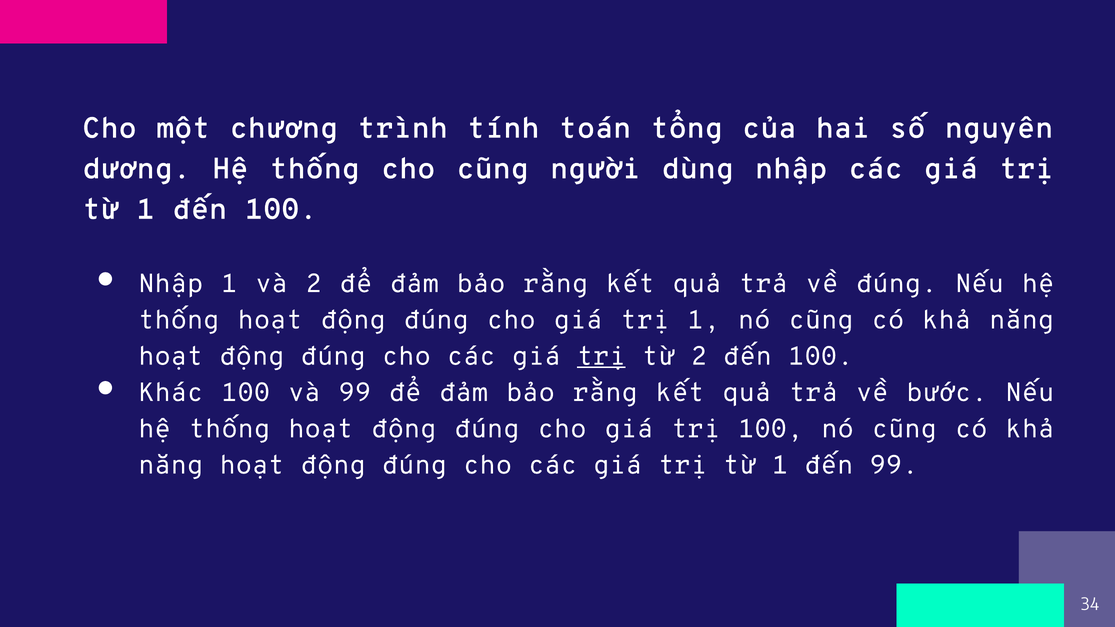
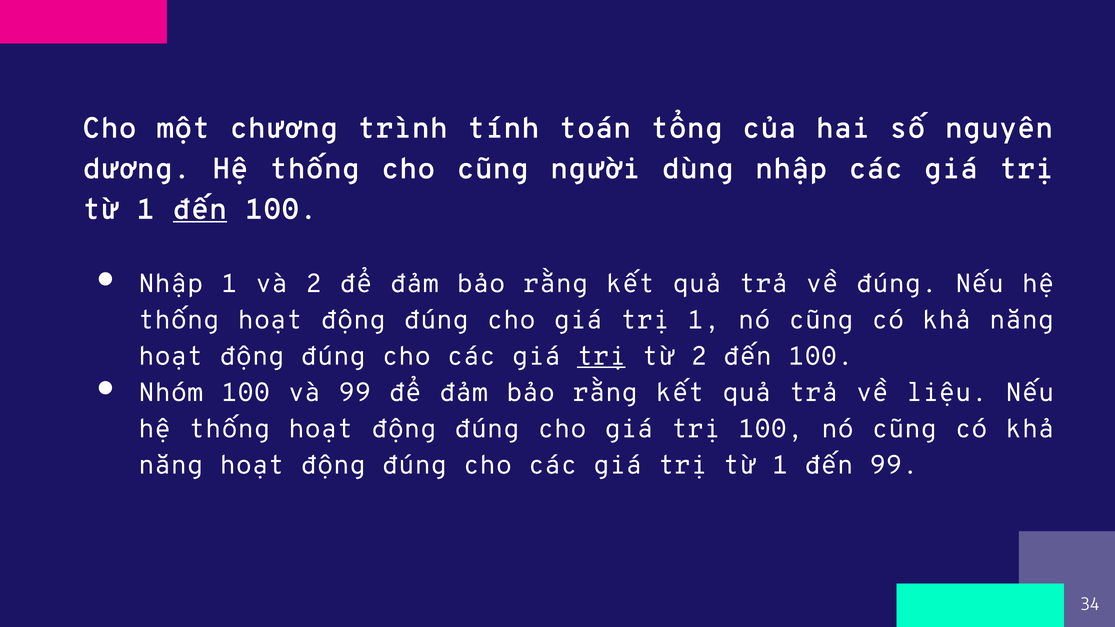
đến underline: none -> present
Khác: Khác -> Nhóm
bước: bước -> liệu
